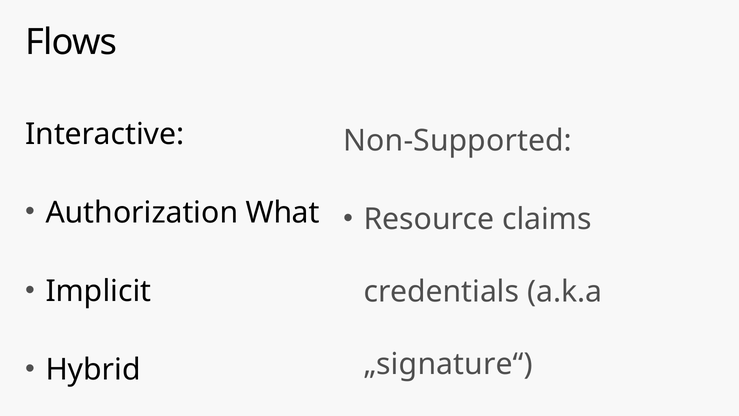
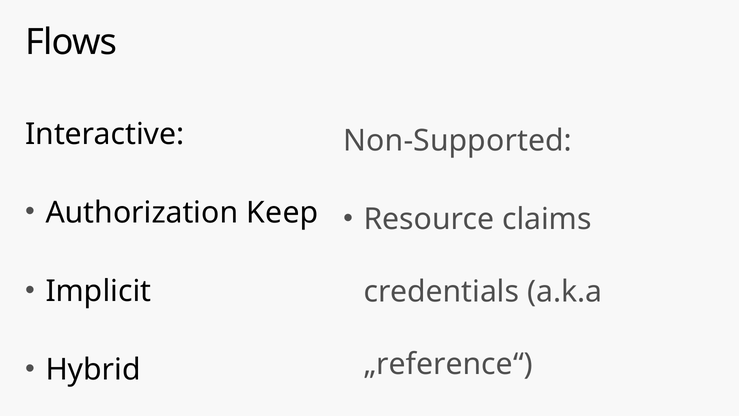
What: What -> Keep
„signature“: „signature“ -> „reference“
